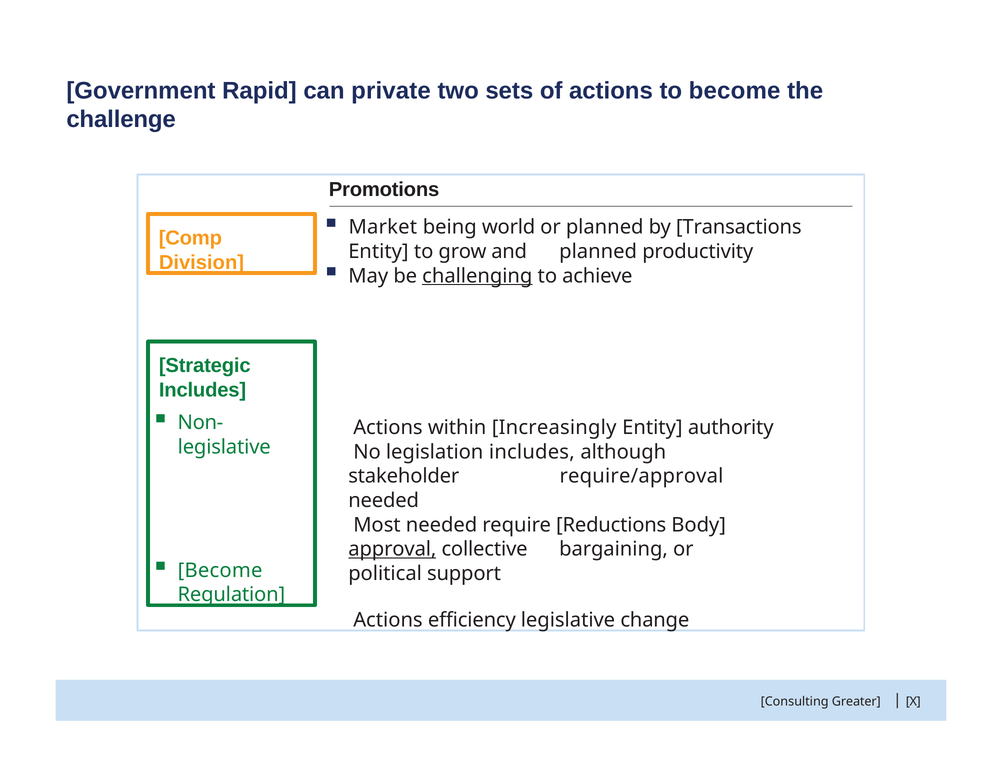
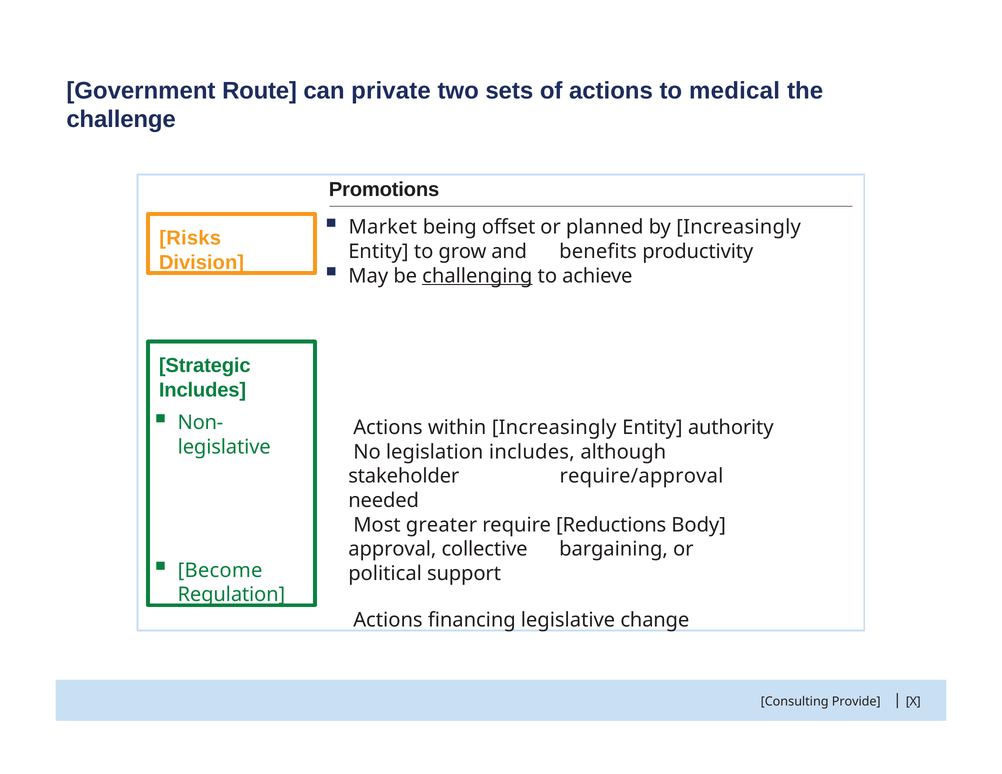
Rapid: Rapid -> Route
to become: become -> medical
world: world -> offset
by Transactions: Transactions -> Increasingly
Comp: Comp -> Risks
and planned: planned -> benefits
Most needed: needed -> greater
approval underline: present -> none
efficiency: efficiency -> financing
Greater: Greater -> Provide
